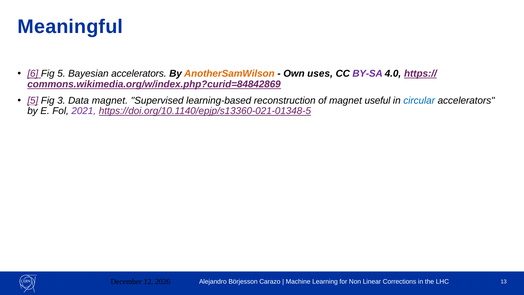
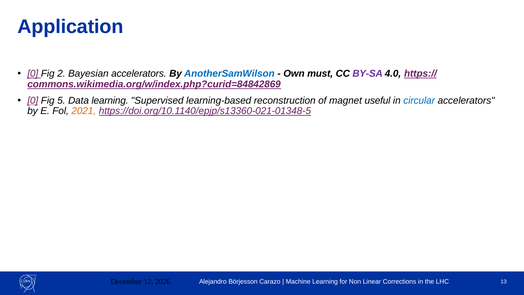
Meaningful: Meaningful -> Application
6 at (33, 74): 6 -> 0
Fig 5: 5 -> 2
AnotherSamWilson colour: orange -> blue
uses: uses -> must
5 at (33, 100): 5 -> 0
3: 3 -> 5
Data magnet: magnet -> learning
2021 colour: purple -> orange
